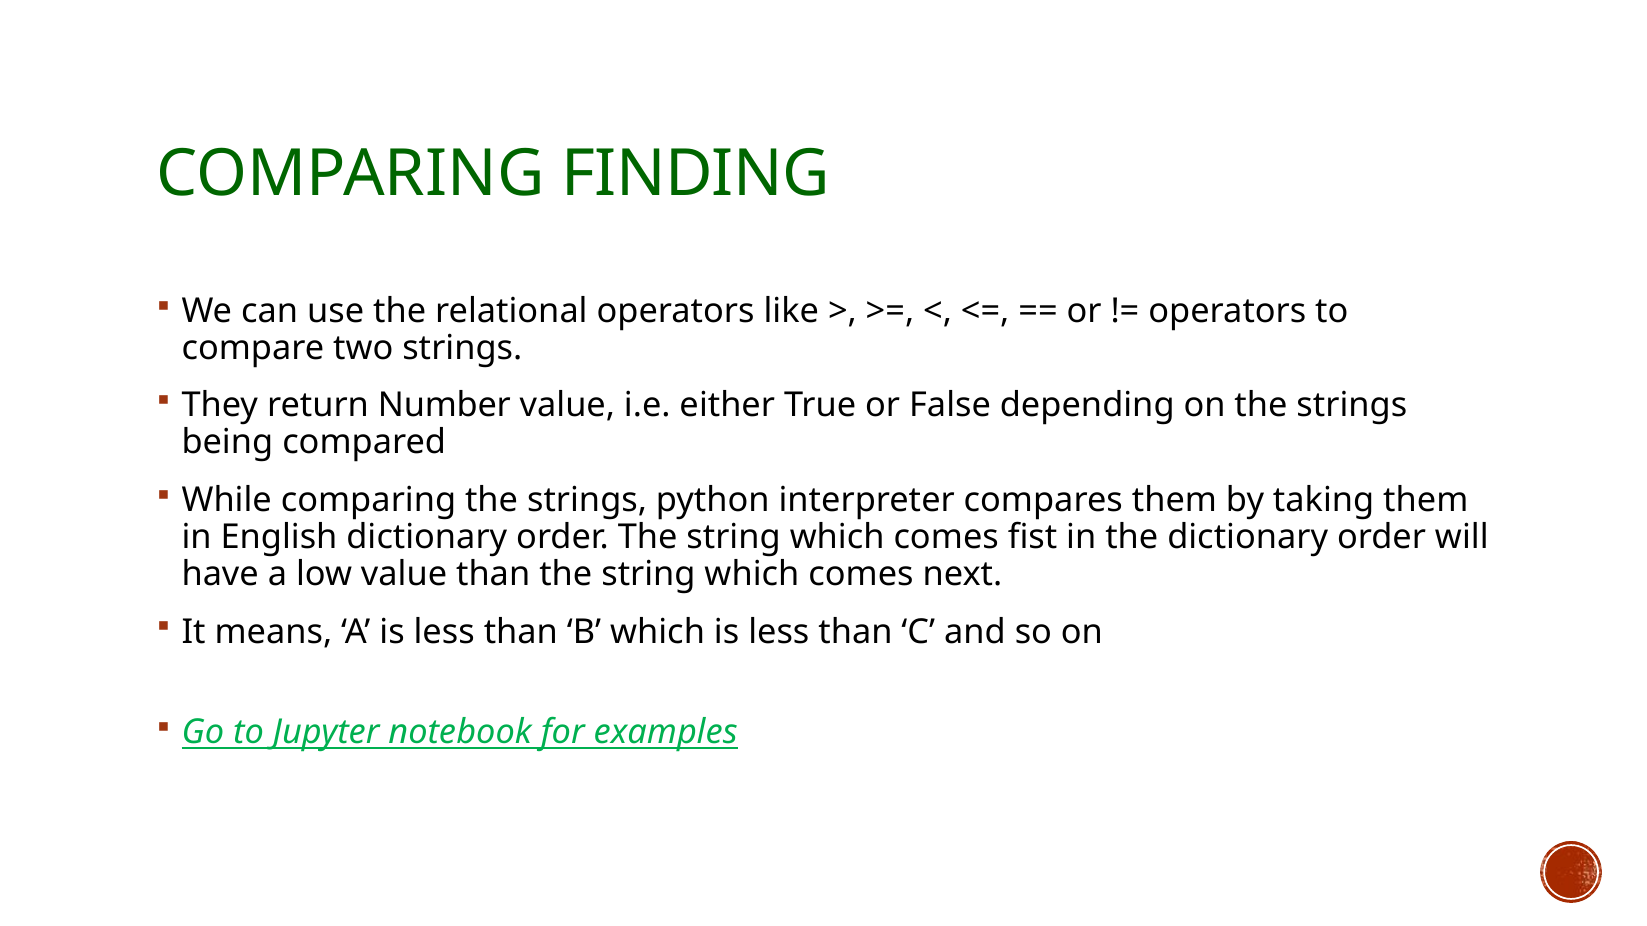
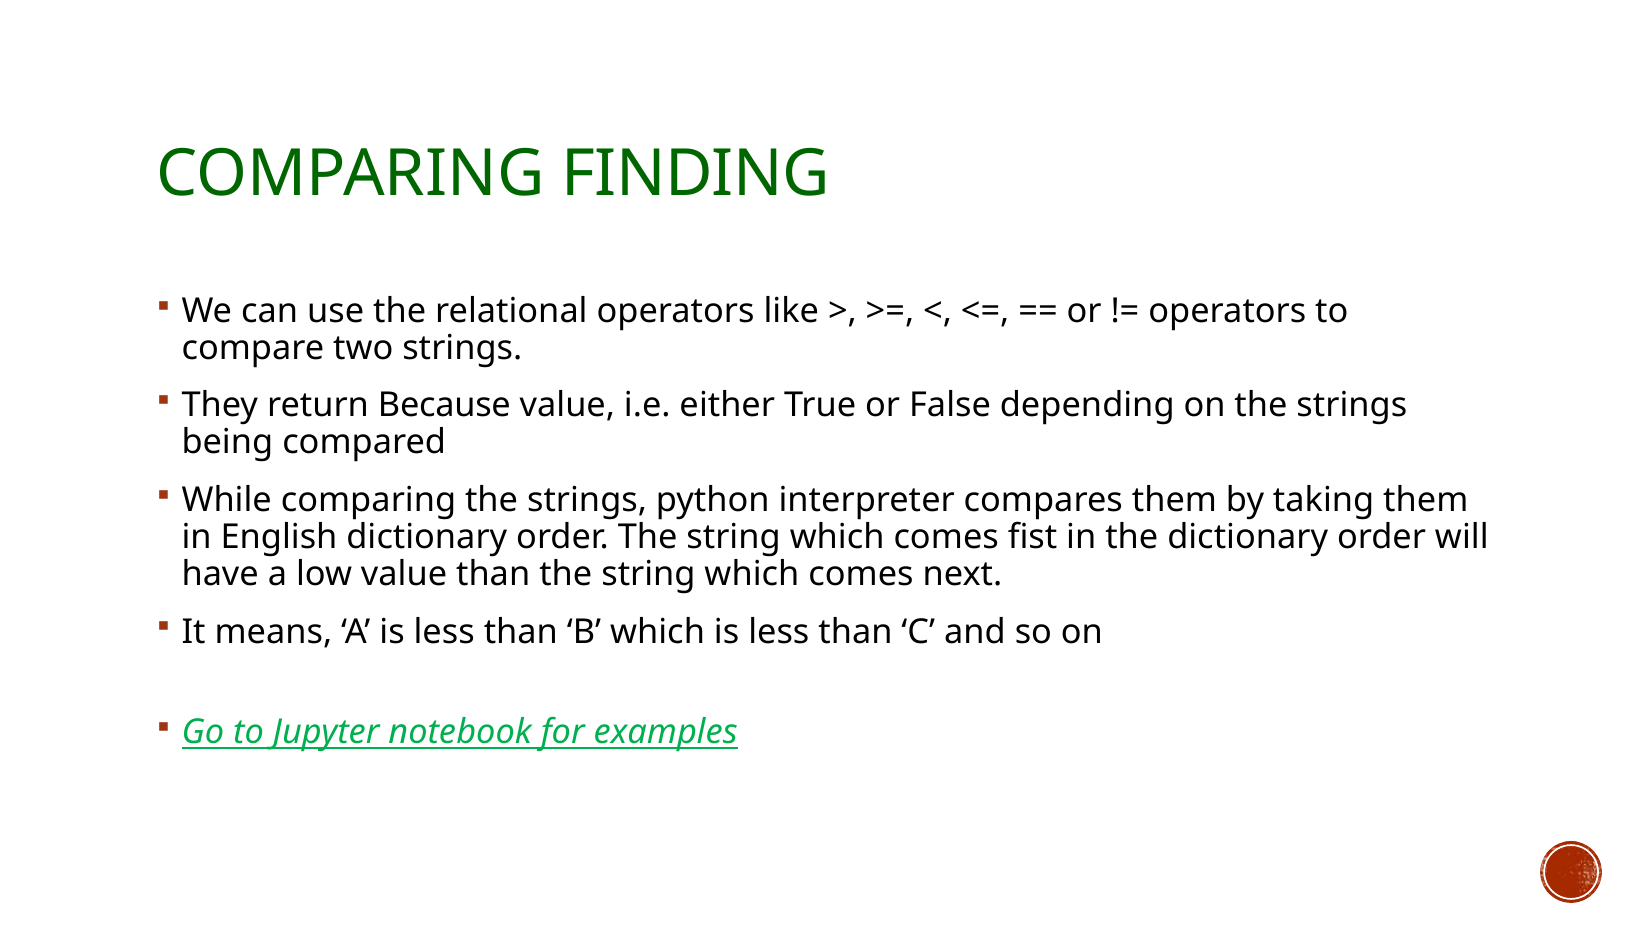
Number: Number -> Because
